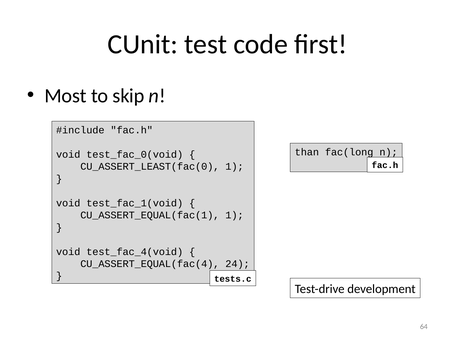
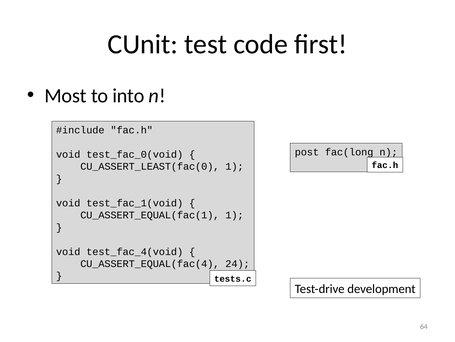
skip: skip -> into
than: than -> post
